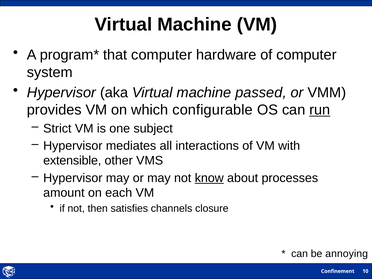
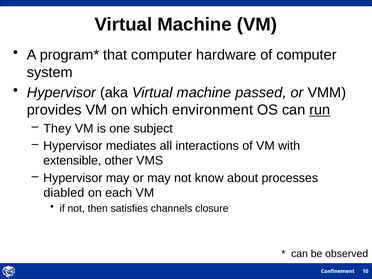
configurable: configurable -> environment
Strict: Strict -> They
know underline: present -> none
amount: amount -> diabled
annoying: annoying -> observed
